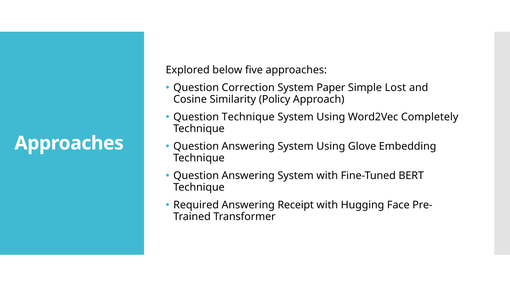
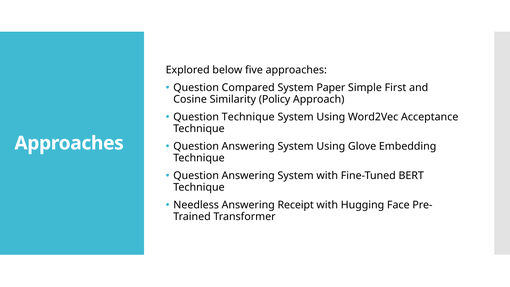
Correction: Correction -> Compared
Lost: Lost -> First
Completely: Completely -> Acceptance
Required: Required -> Needless
